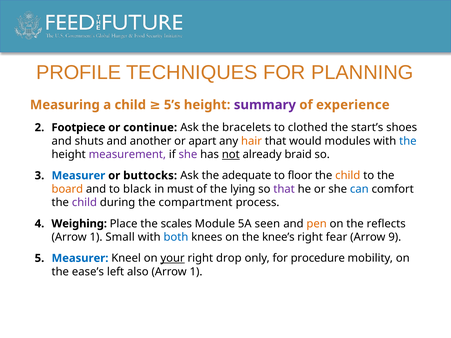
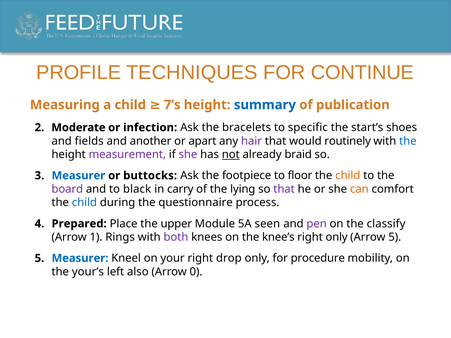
PLANNING: PLANNING -> CONTINUE
5’s: 5’s -> 7’s
summary colour: purple -> blue
experience: experience -> publication
Footpiece: Footpiece -> Moderate
continue: continue -> infection
clothed: clothed -> specific
shuts: shuts -> fields
hair colour: orange -> purple
modules: modules -> routinely
adequate: adequate -> footpiece
board colour: orange -> purple
must: must -> carry
can colour: blue -> orange
child at (84, 203) colour: purple -> blue
compartment: compartment -> questionnaire
Weighing: Weighing -> Prepared
scales: scales -> upper
pen colour: orange -> purple
reflects: reflects -> classify
Small: Small -> Rings
both colour: blue -> purple
right fear: fear -> only
Arrow 9: 9 -> 5
your underline: present -> none
ease’s: ease’s -> your’s
1 at (196, 272): 1 -> 0
